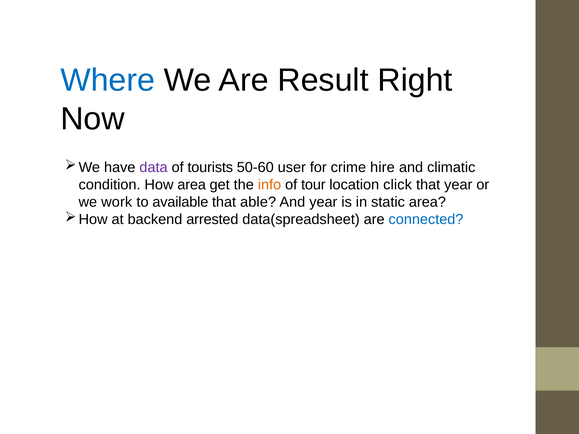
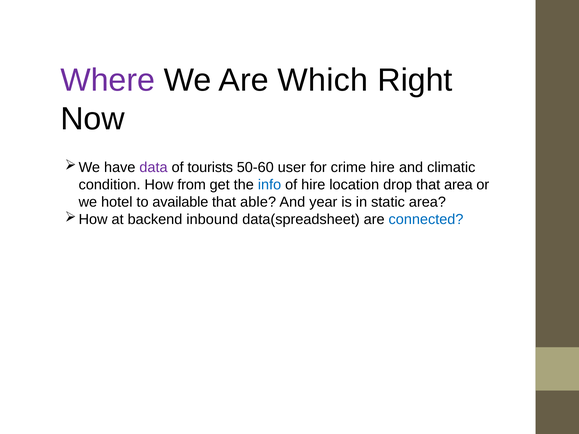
Where colour: blue -> purple
Result: Result -> Which
How area: area -> from
info colour: orange -> blue
of tour: tour -> hire
click: click -> drop
that year: year -> area
work: work -> hotel
arrested: arrested -> inbound
